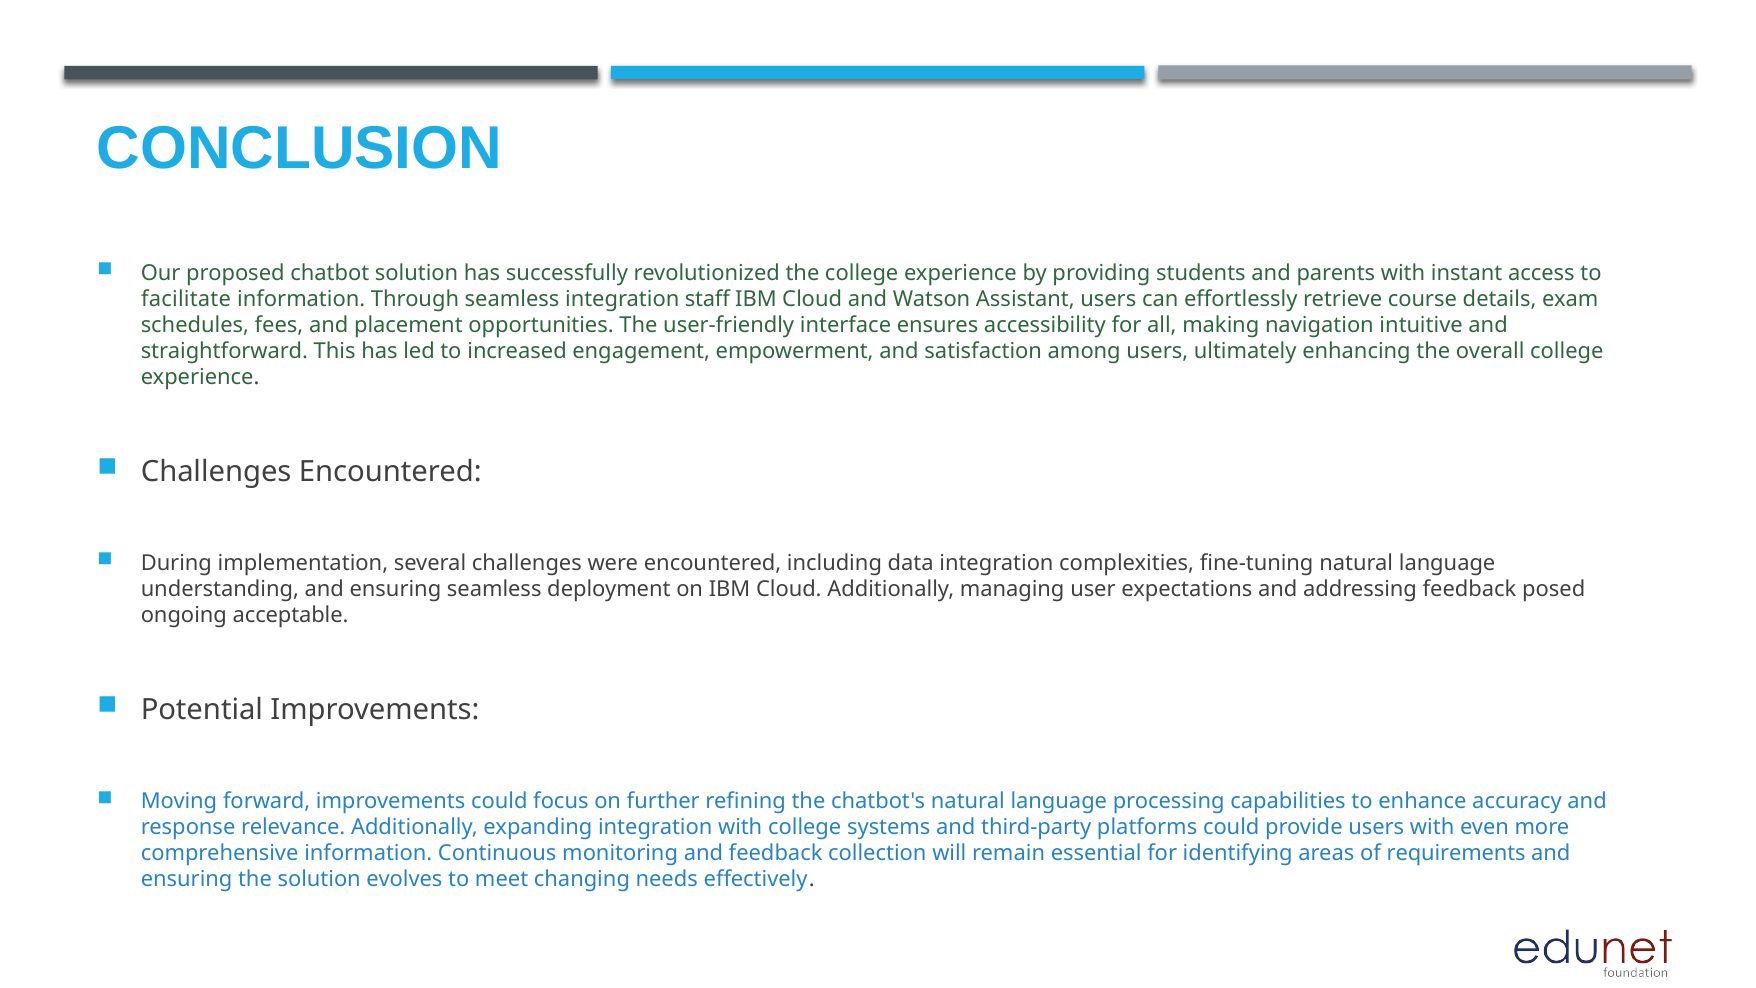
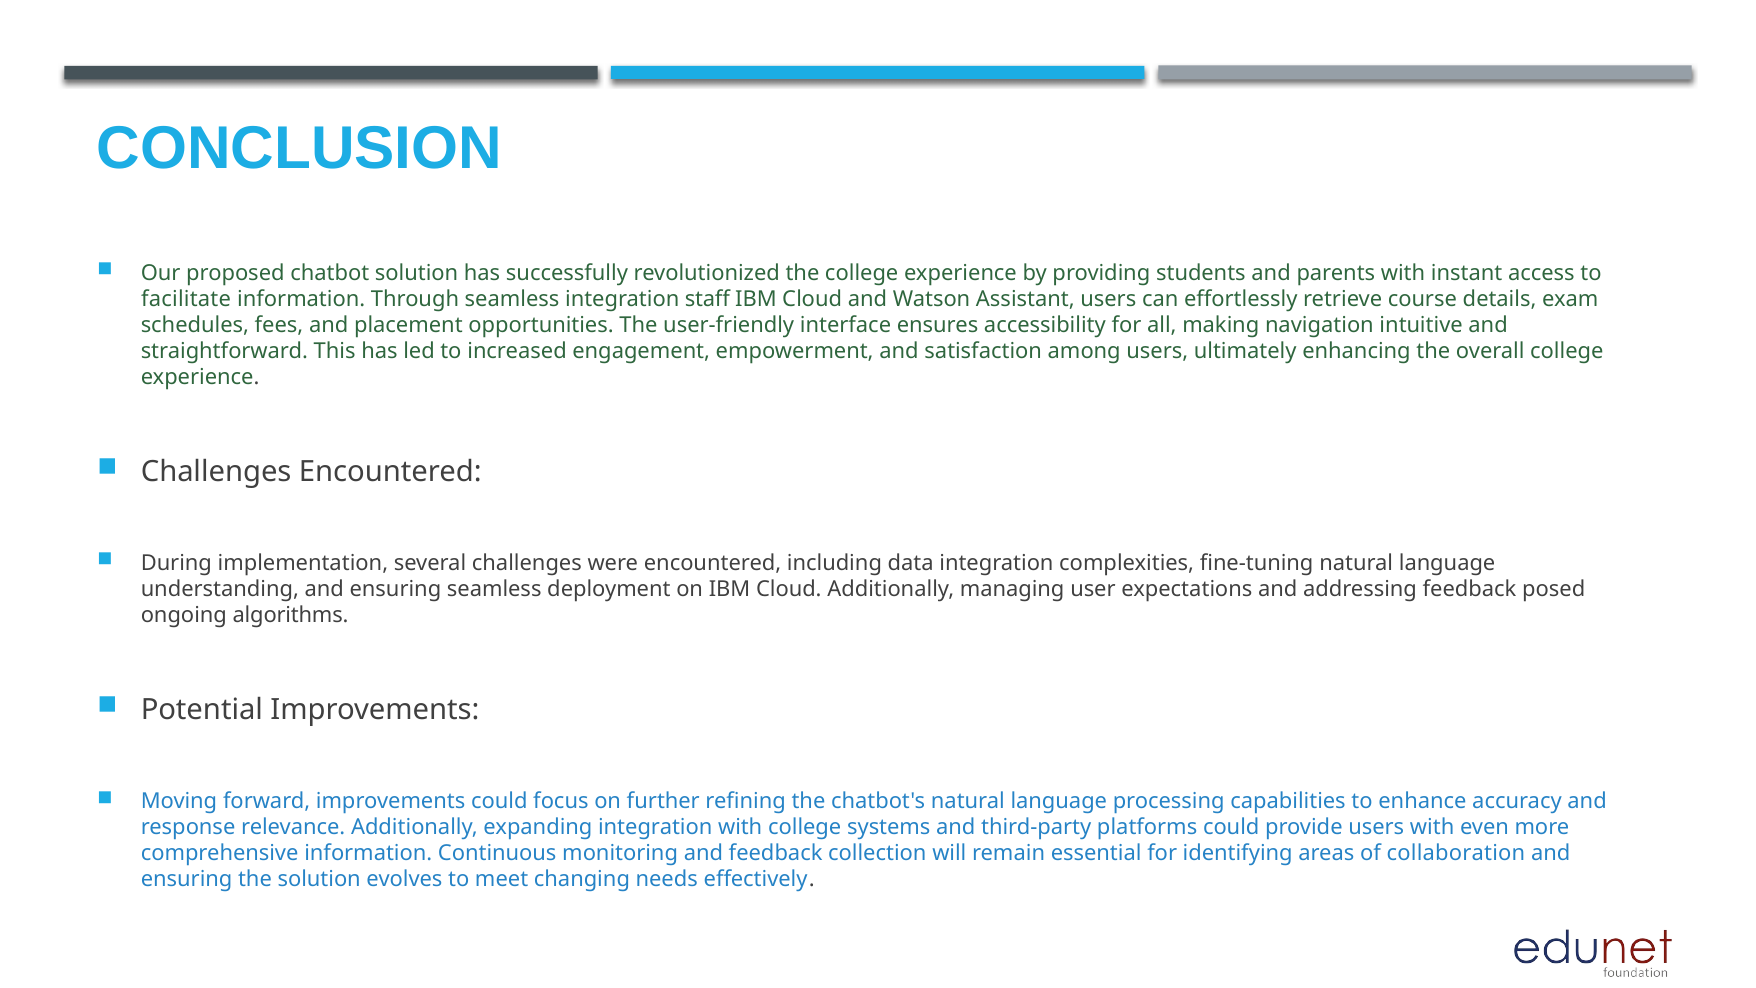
acceptable: acceptable -> algorithms
requirements: requirements -> collaboration
